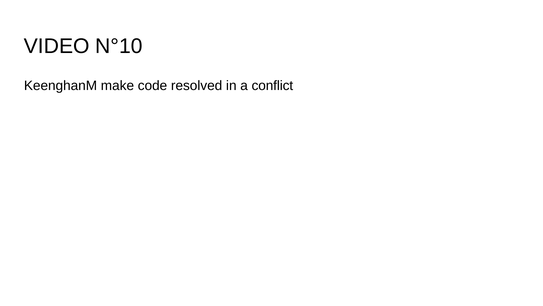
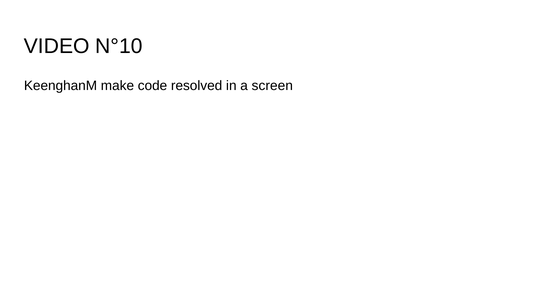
conflict: conflict -> screen
